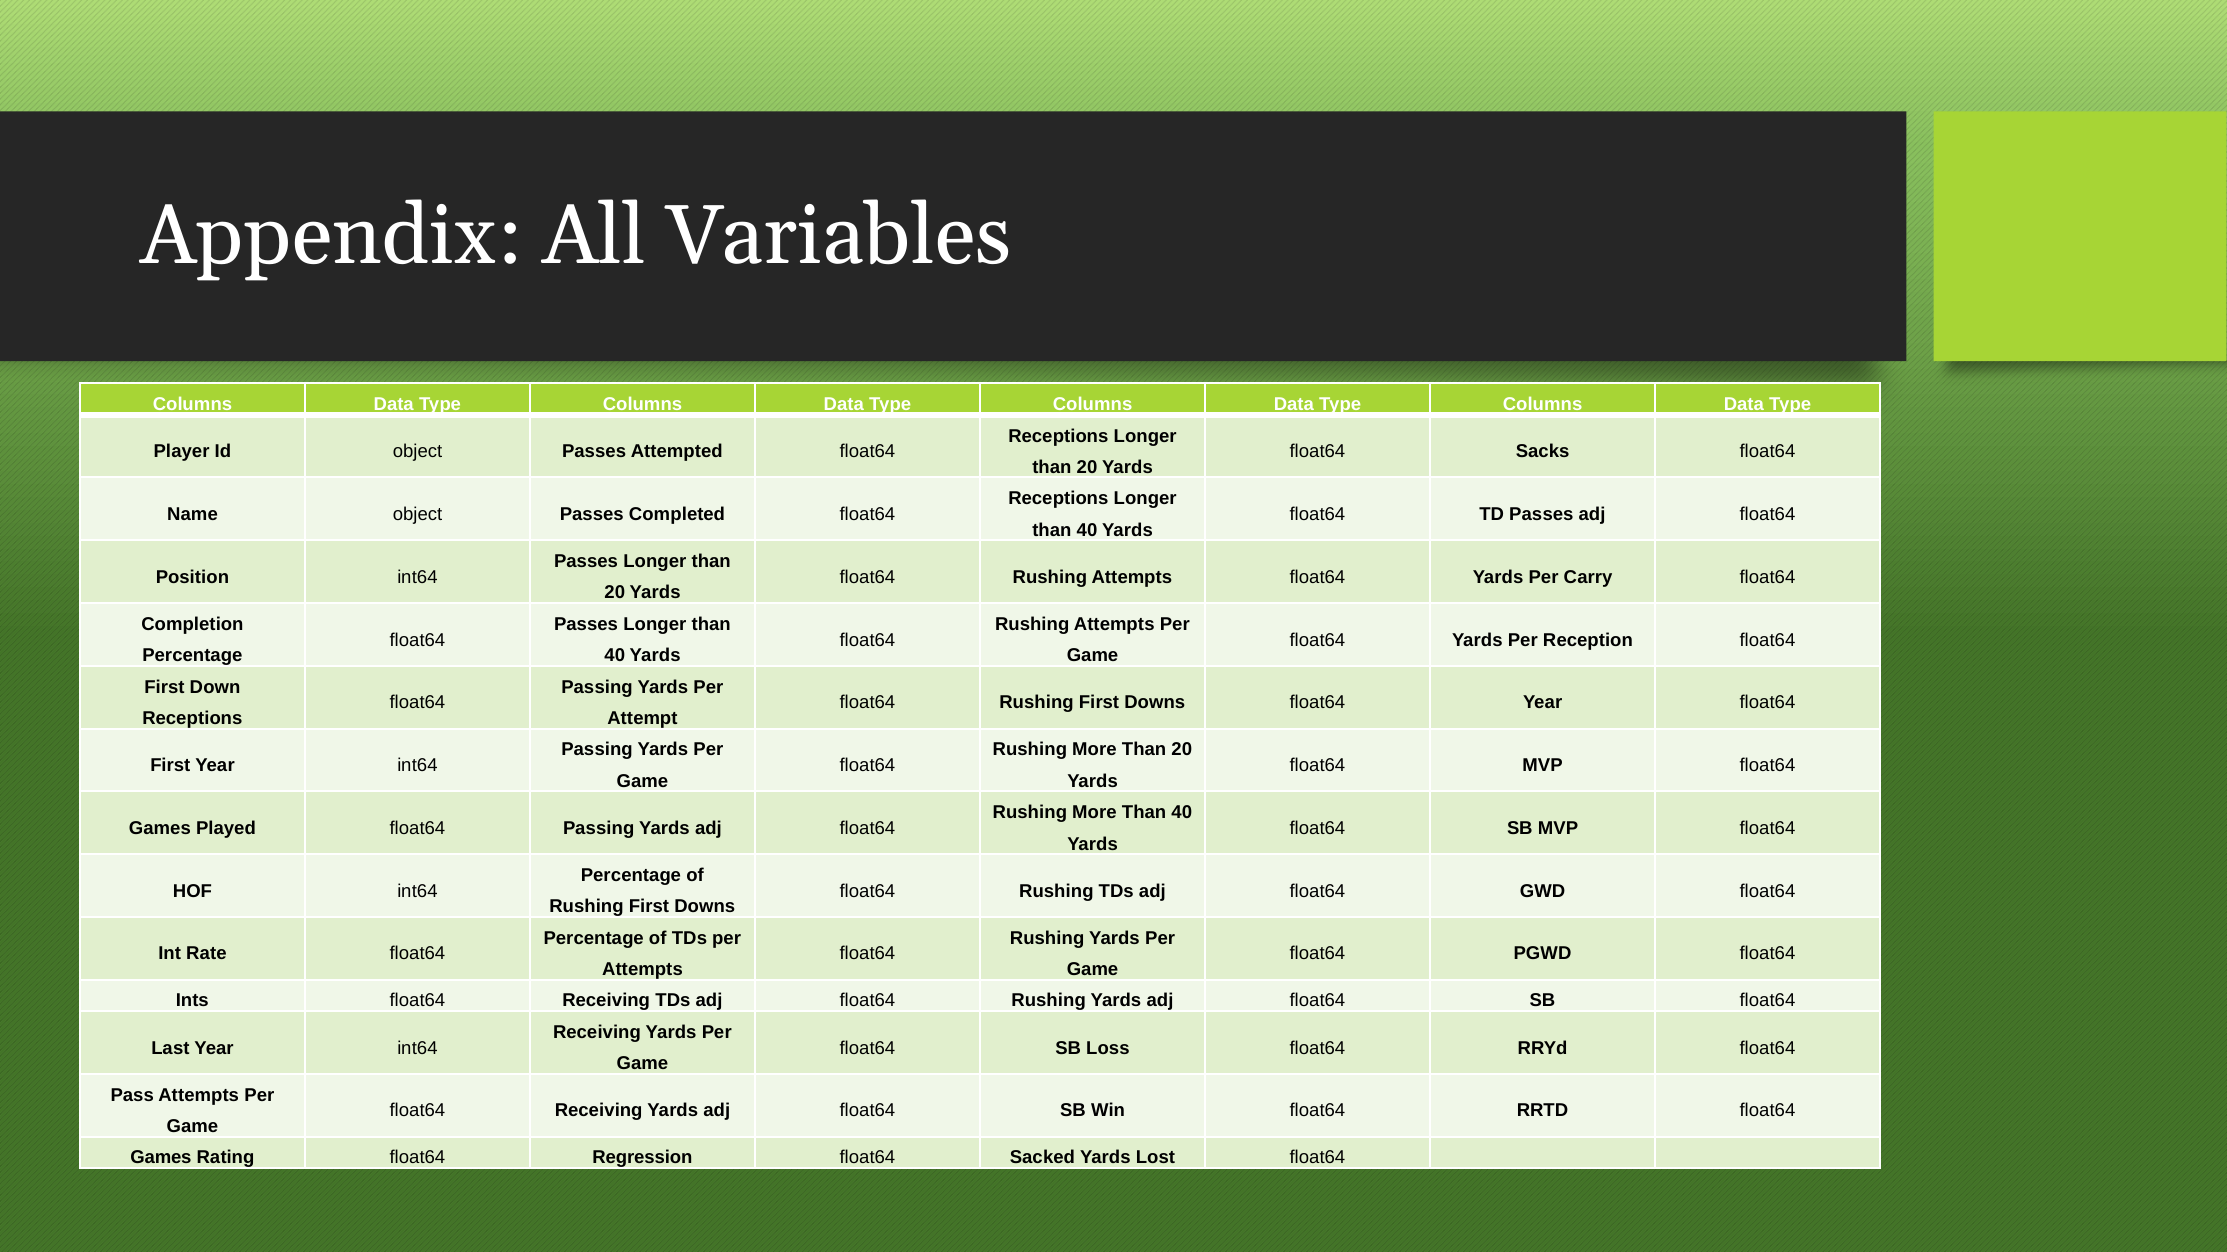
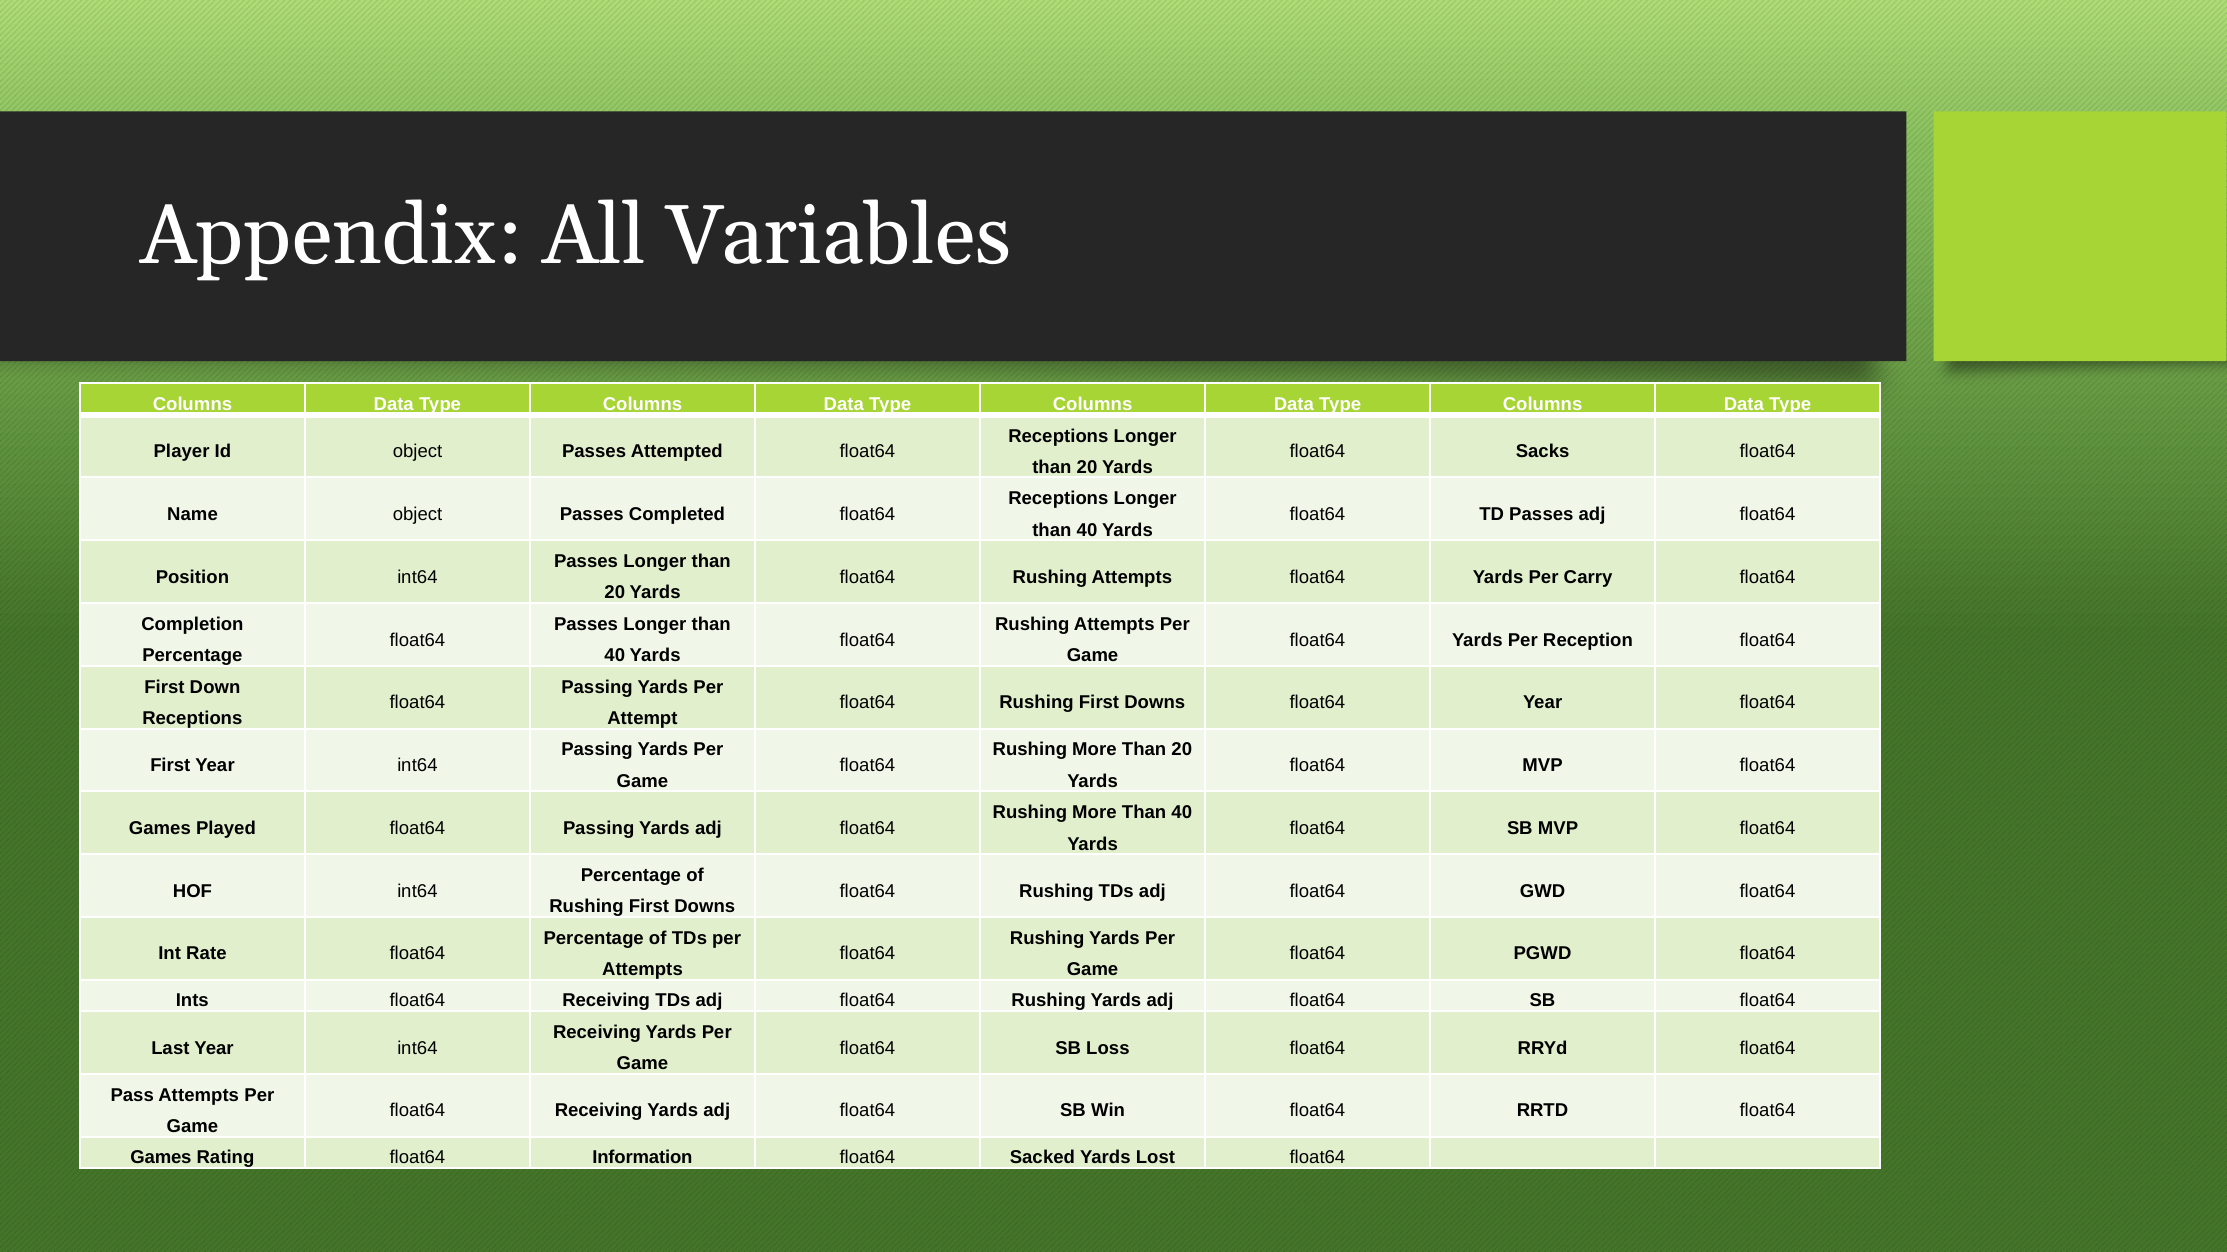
Regression: Regression -> Information
